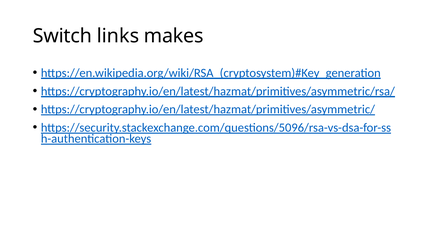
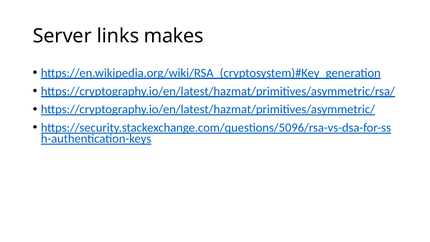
Switch: Switch -> Server
